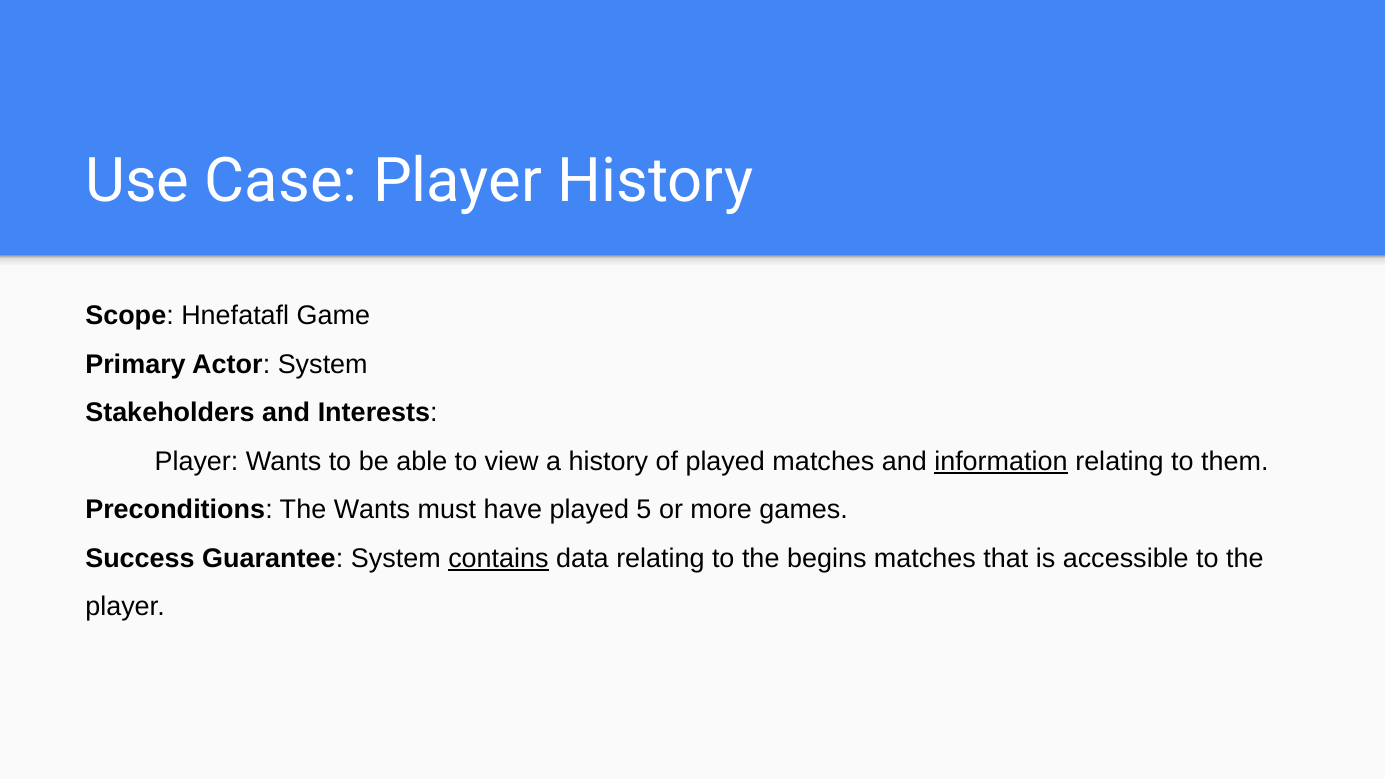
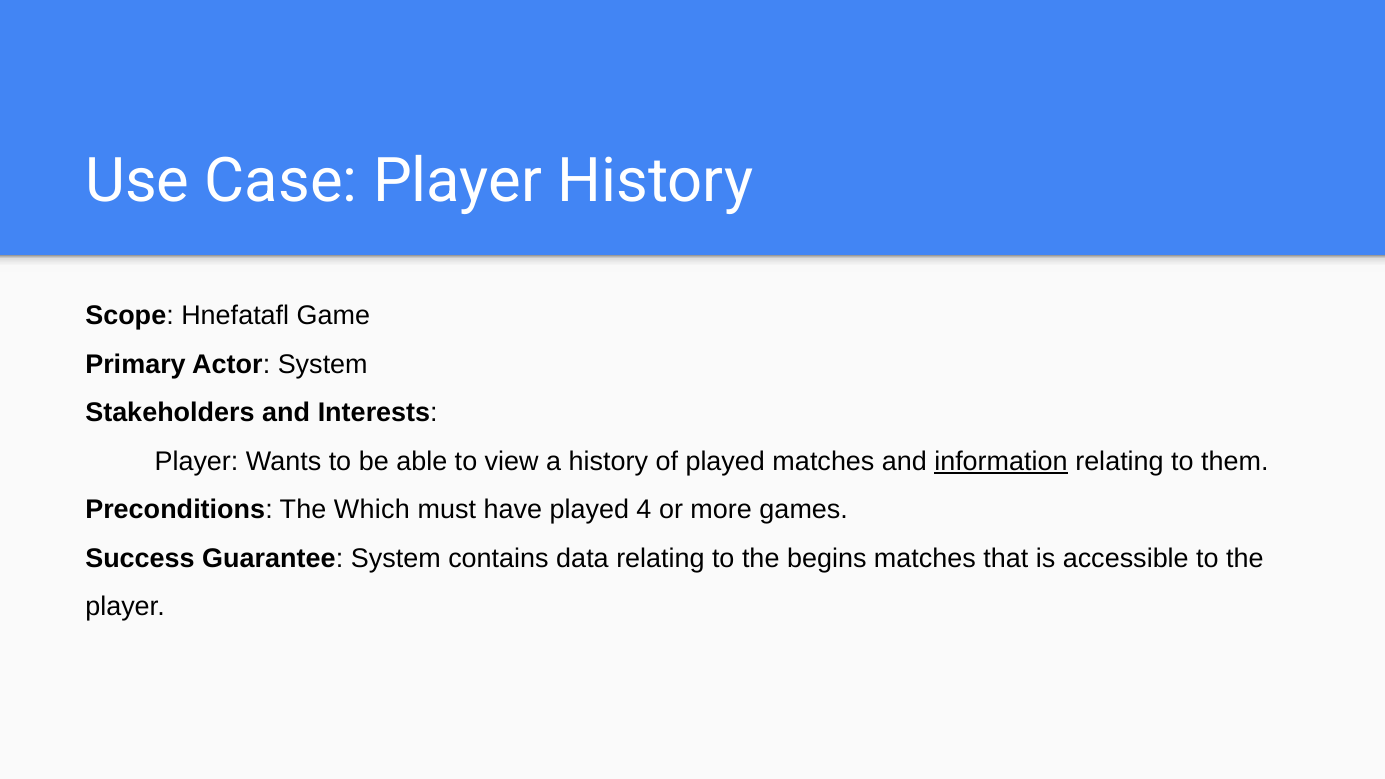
The Wants: Wants -> Which
5: 5 -> 4
contains underline: present -> none
